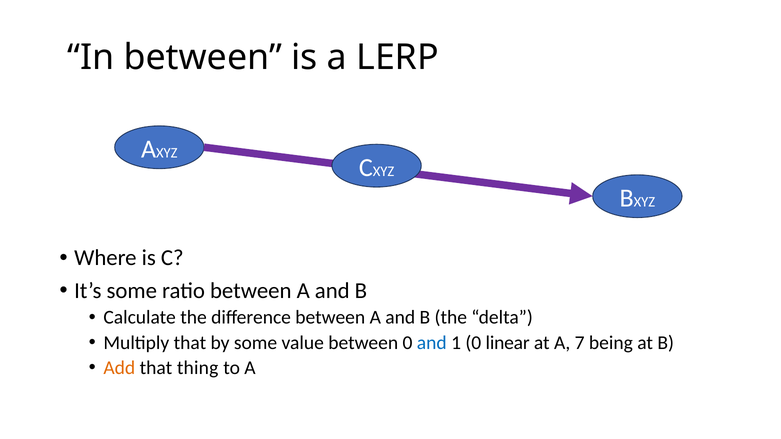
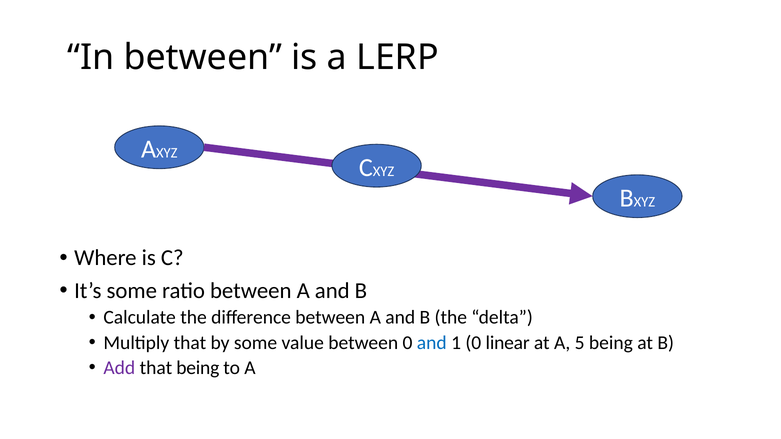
7: 7 -> 5
Add colour: orange -> purple
that thing: thing -> being
